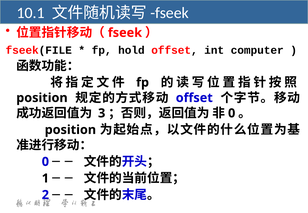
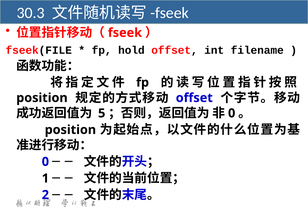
10.1: 10.1 -> 30.3
computer: computer -> filename
3: 3 -> 5
